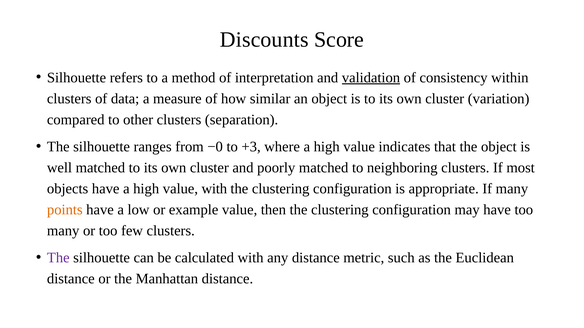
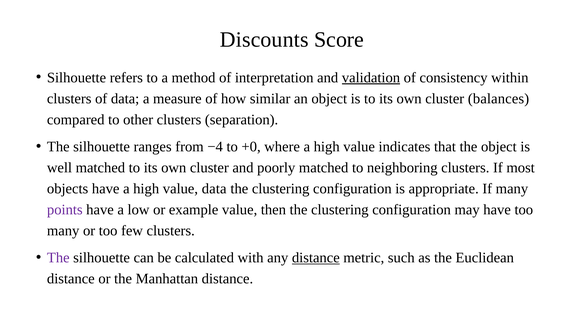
variation: variation -> balances
−0: −0 -> −4
+3: +3 -> +0
value with: with -> data
points colour: orange -> purple
distance at (316, 258) underline: none -> present
